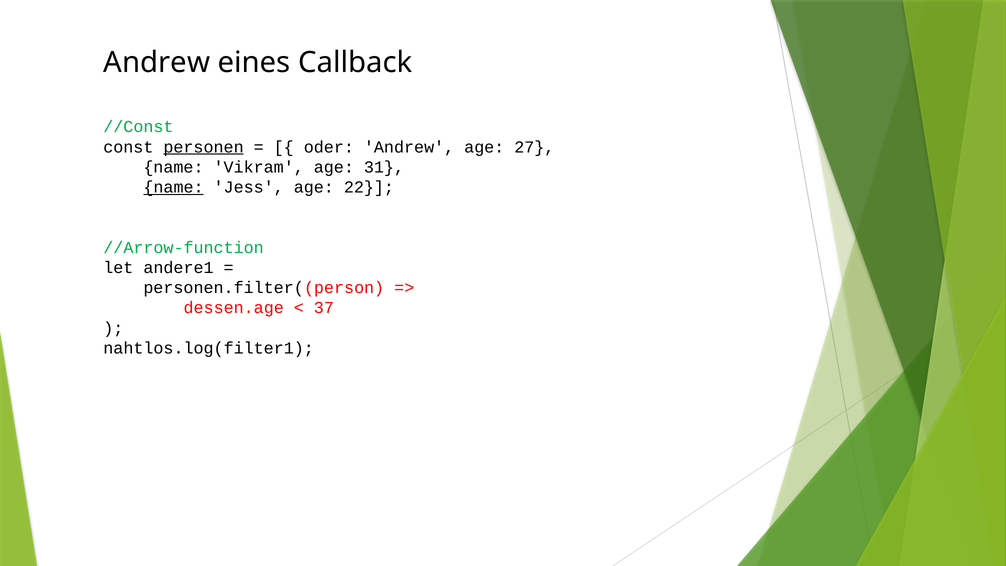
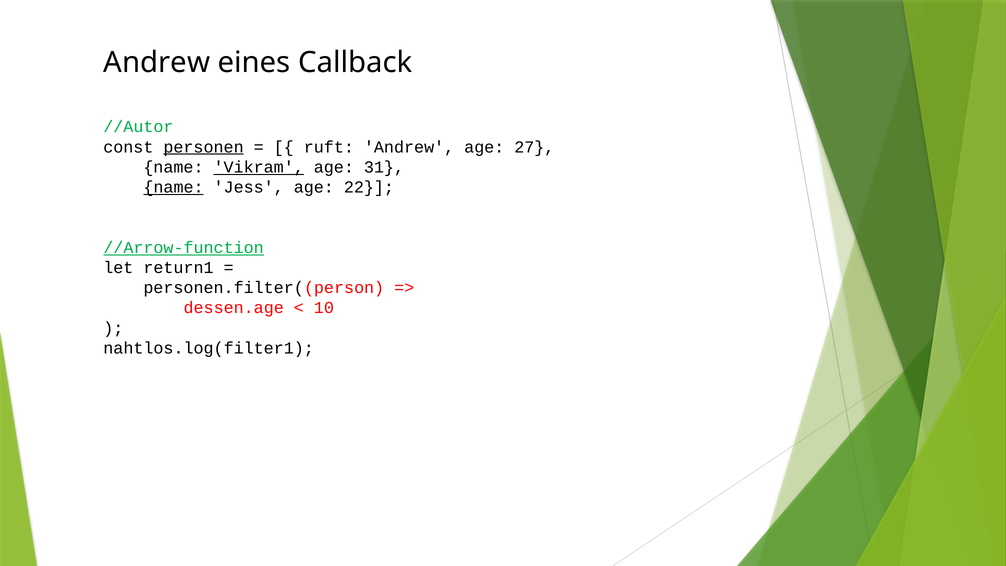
//Const: //Const -> //Autor
oder: oder -> ruft
Vikram underline: none -> present
//Arrow-function underline: none -> present
andere1: andere1 -> return1
37: 37 -> 10
